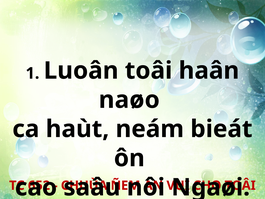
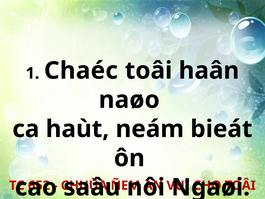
Luoân: Luoân -> Chaéc
